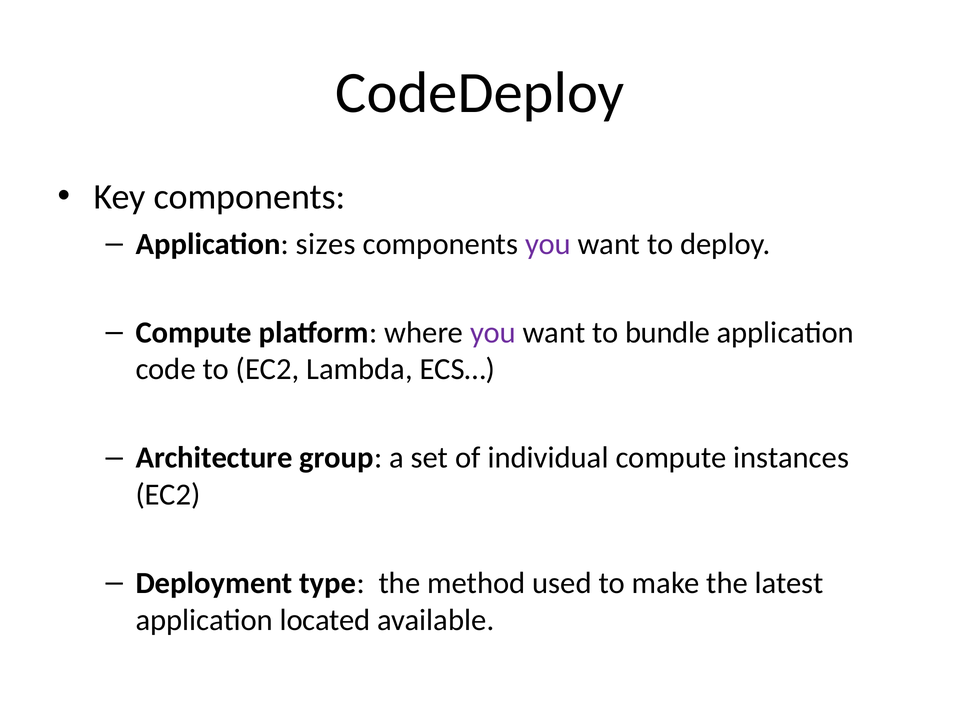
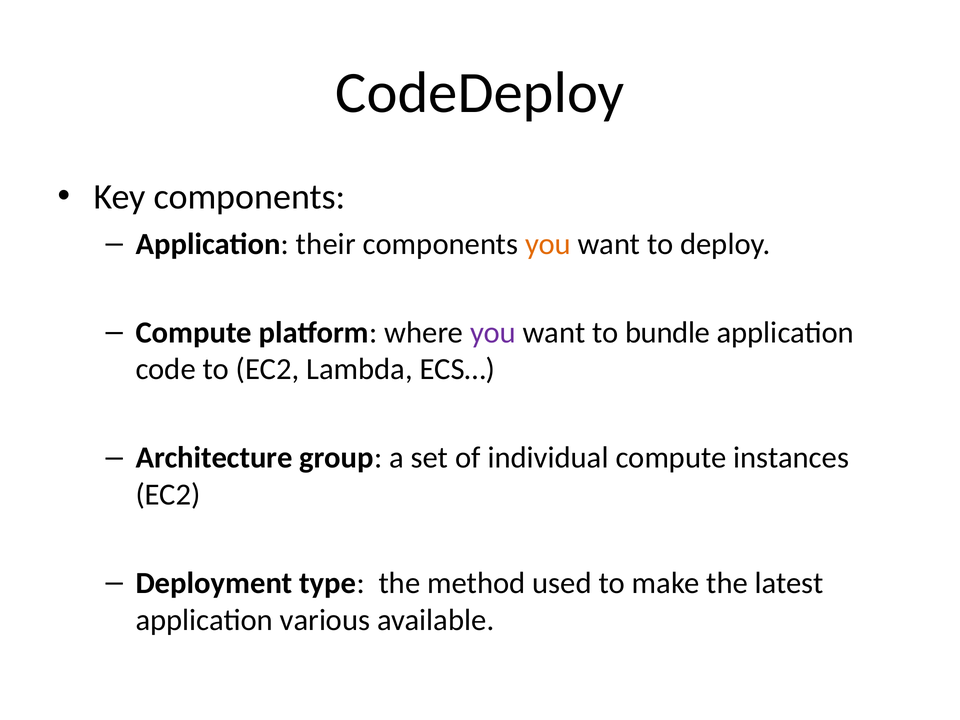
sizes: sizes -> their
you at (548, 244) colour: purple -> orange
located: located -> various
